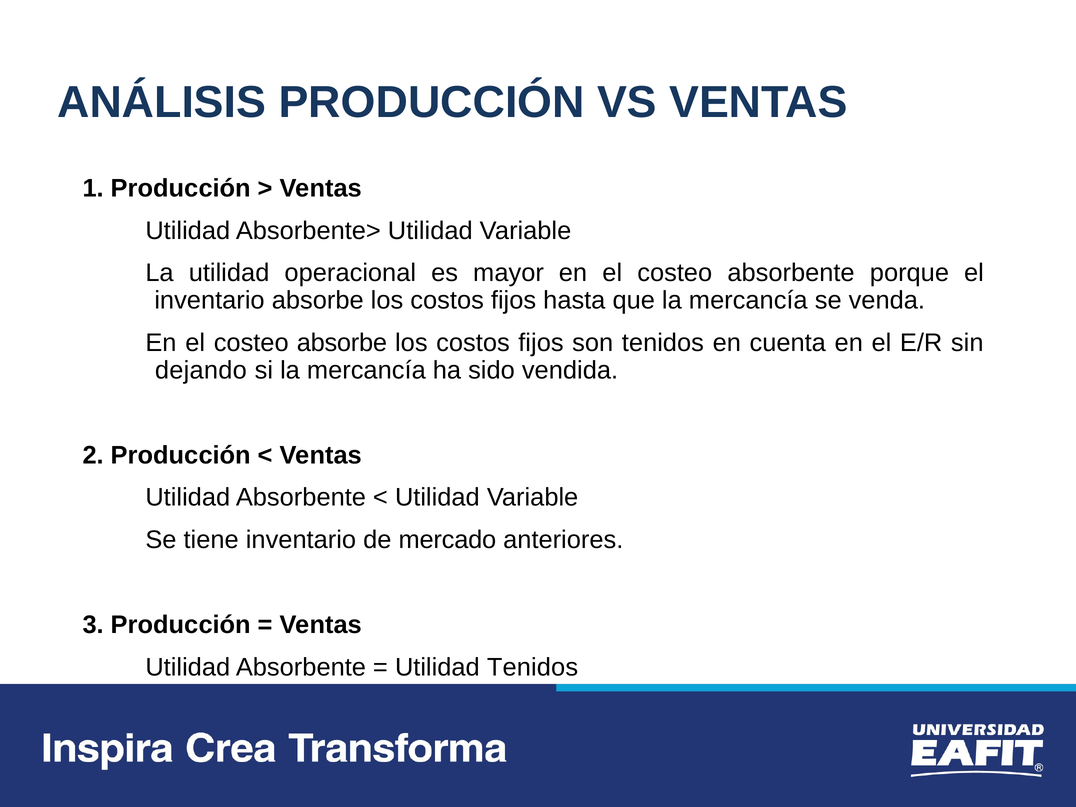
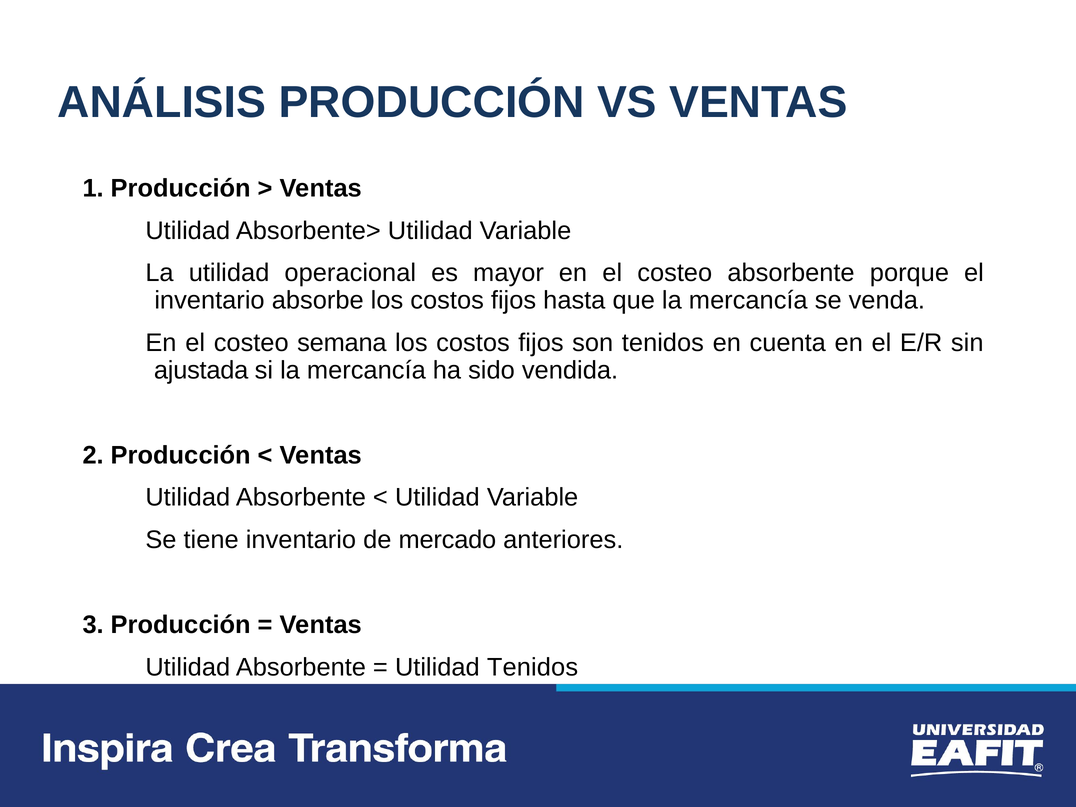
costeo absorbe: absorbe -> semana
dejando: dejando -> ajustada
